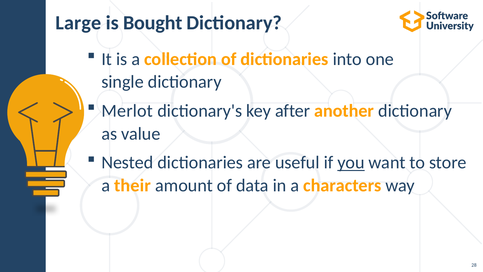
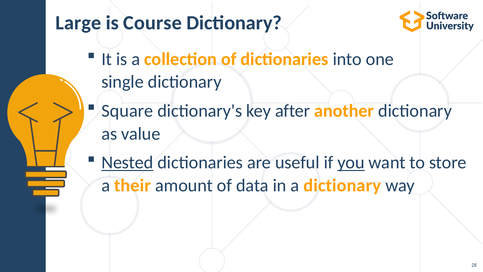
Bought: Bought -> Course
Merlot: Merlot -> Square
Nested underline: none -> present
a characters: characters -> dictionary
